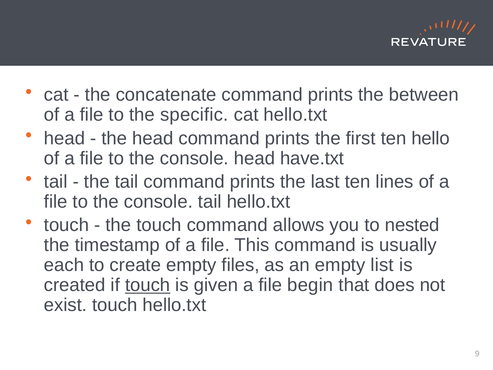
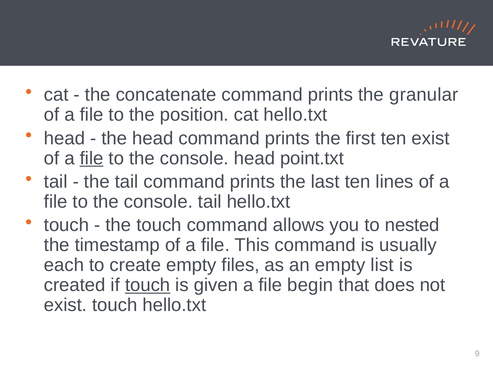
between: between -> granular
specific: specific -> position
ten hello: hello -> exist
file at (92, 158) underline: none -> present
have.txt: have.txt -> point.txt
